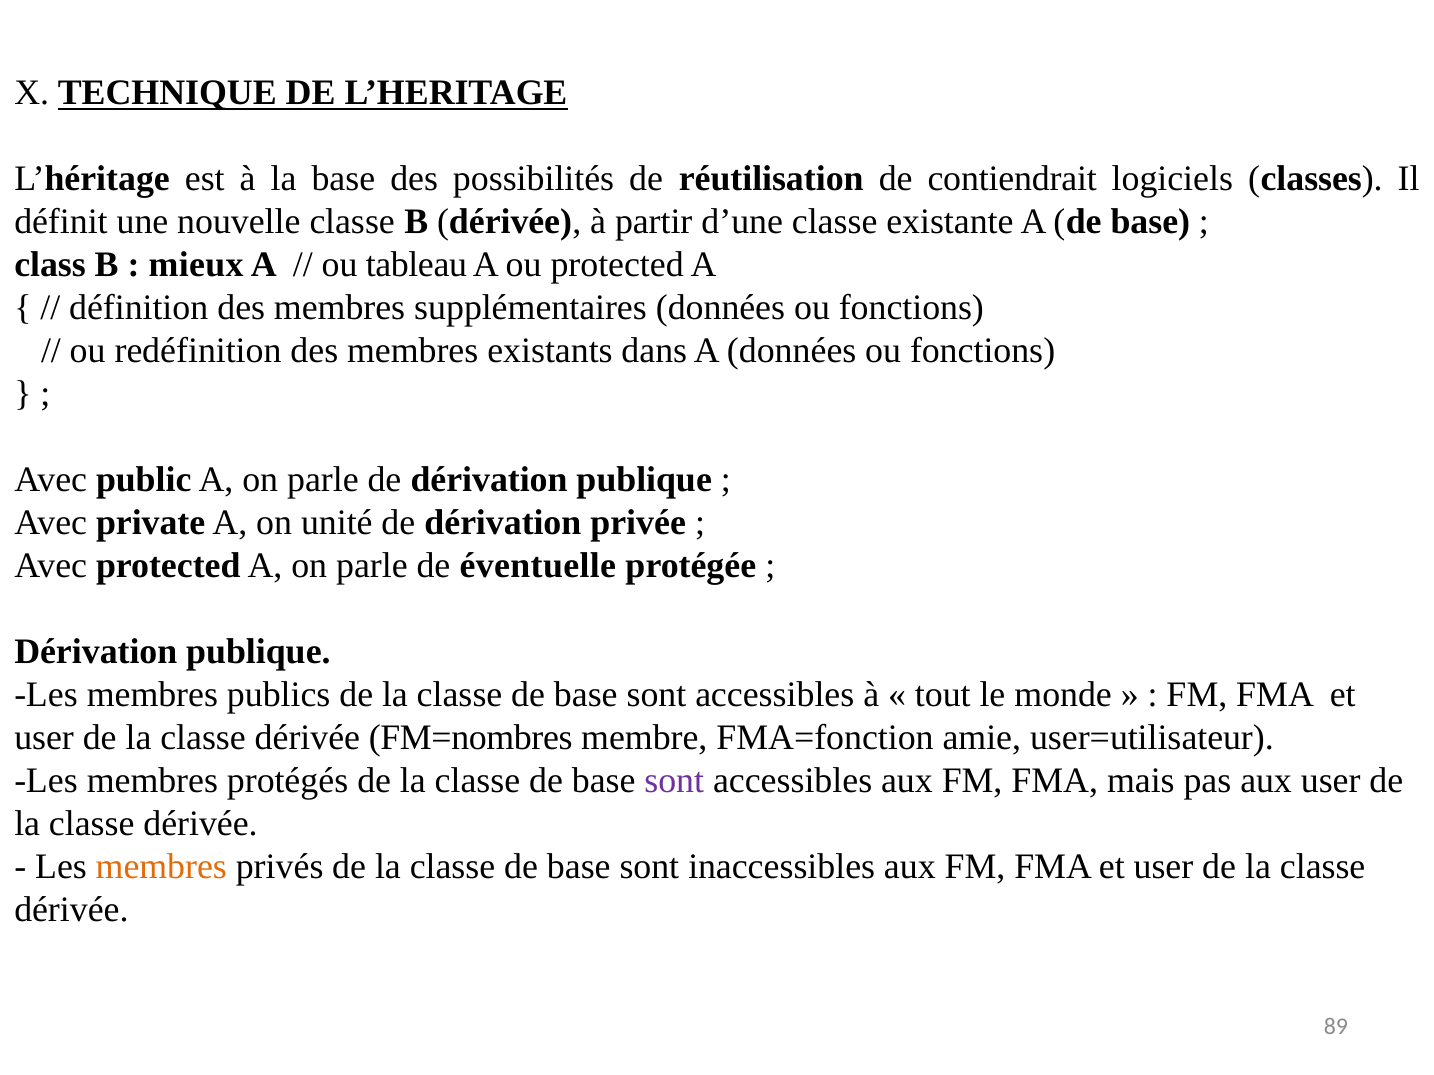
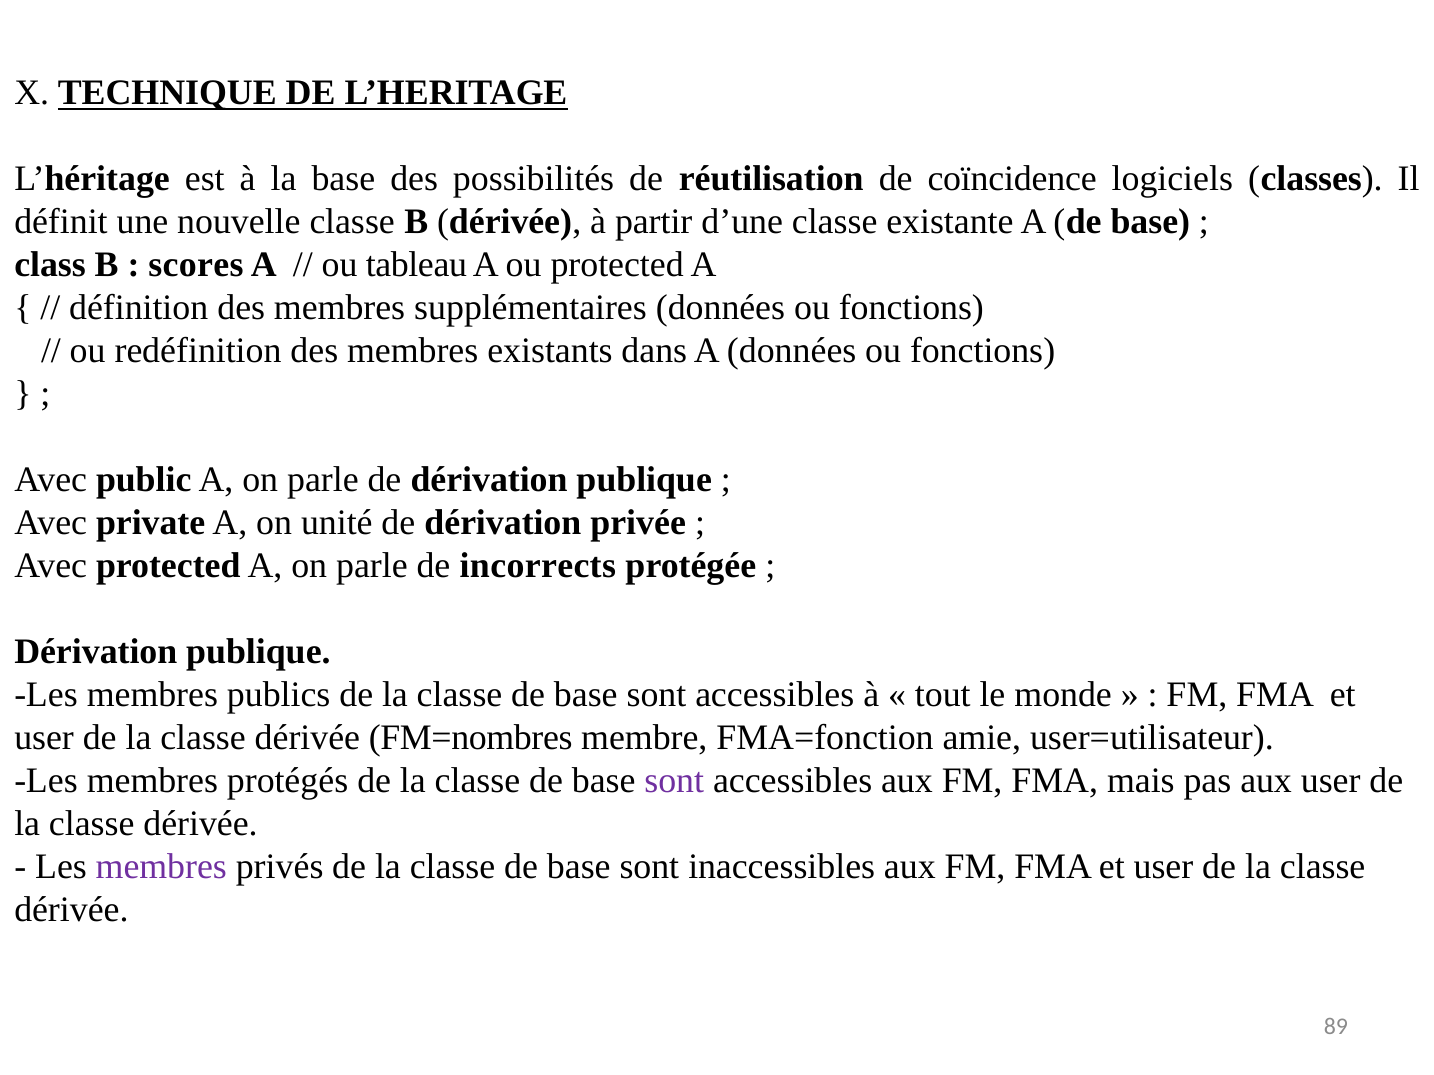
contiendrait: contiendrait -> coïncidence
mieux: mieux -> scores
éventuelle: éventuelle -> incorrects
membres at (161, 868) colour: orange -> purple
